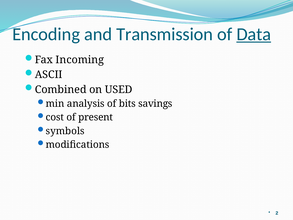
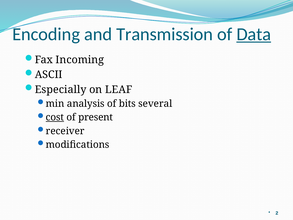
Combined: Combined -> Especially
USED: USED -> LEAF
savings: savings -> several
cost underline: none -> present
symbols: symbols -> receiver
